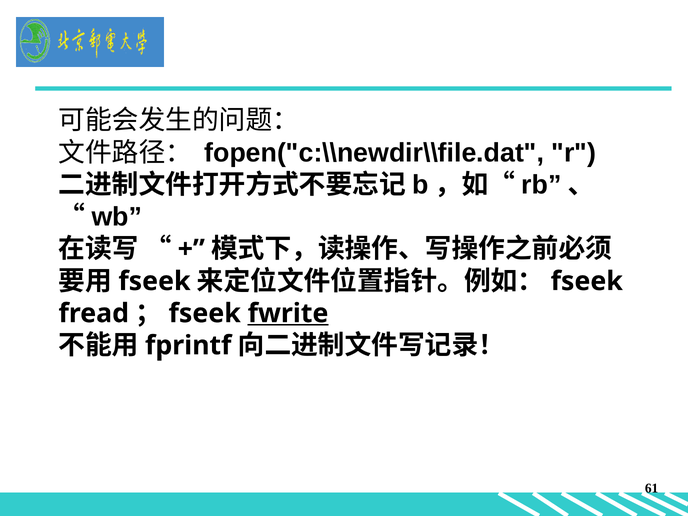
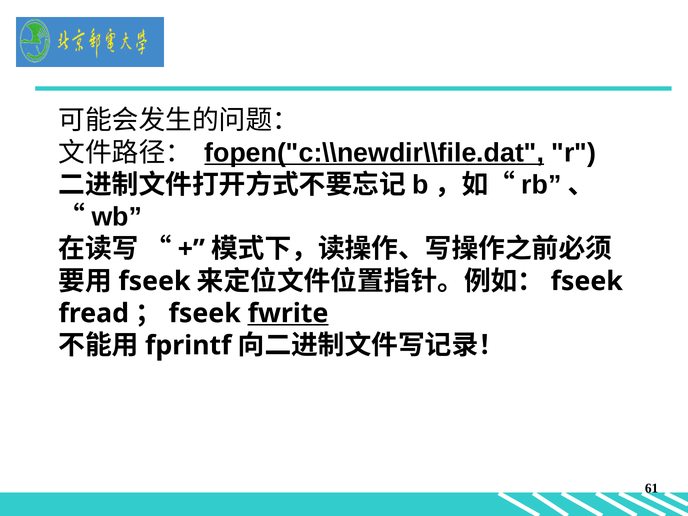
fopen("c:\\newdir\\file.dat underline: none -> present
